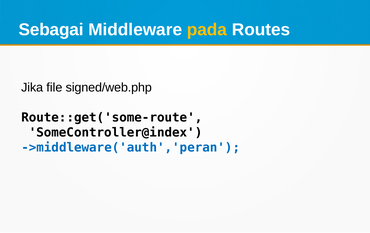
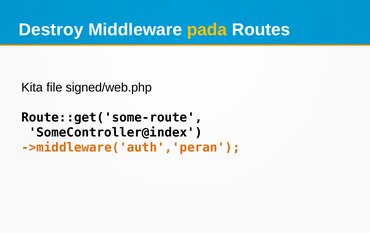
Sebagai: Sebagai -> Destroy
Jika: Jika -> Kita
->middleware('auth','peran colour: blue -> orange
